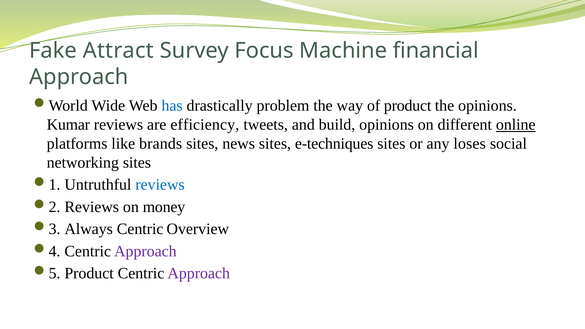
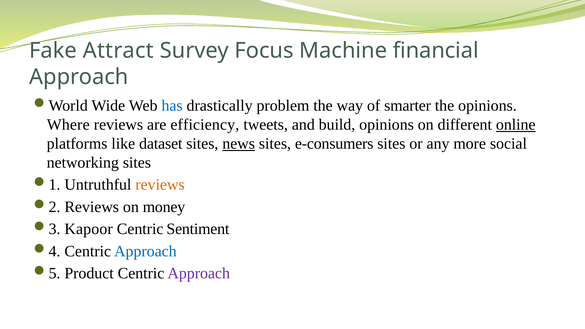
of product: product -> smarter
Kumar: Kumar -> Where
brands: brands -> dataset
news underline: none -> present
e-techniques: e-techniques -> e-consumers
loses: loses -> more
reviews at (160, 185) colour: blue -> orange
Always: Always -> Kapoor
Overview: Overview -> Sentiment
Approach at (145, 251) colour: purple -> blue
